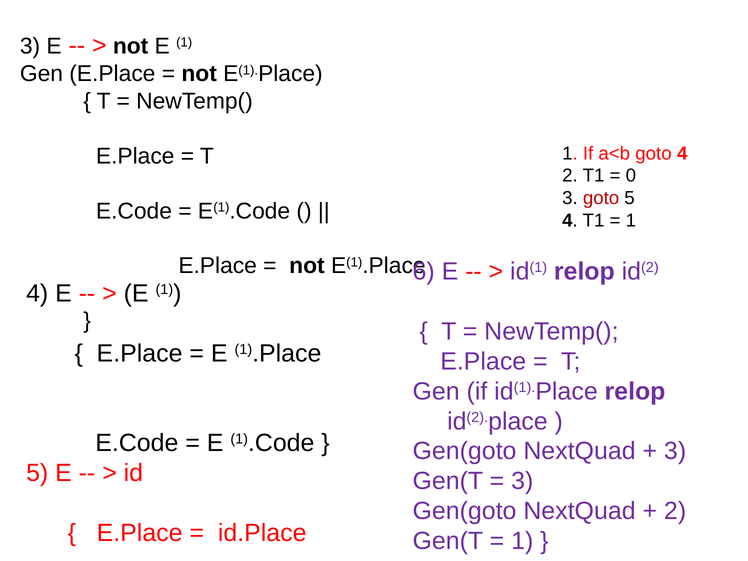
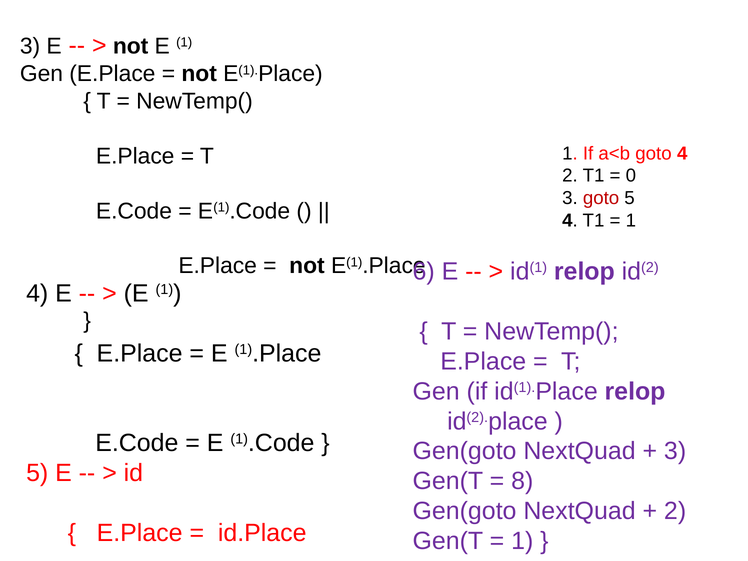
3 at (522, 481): 3 -> 8
